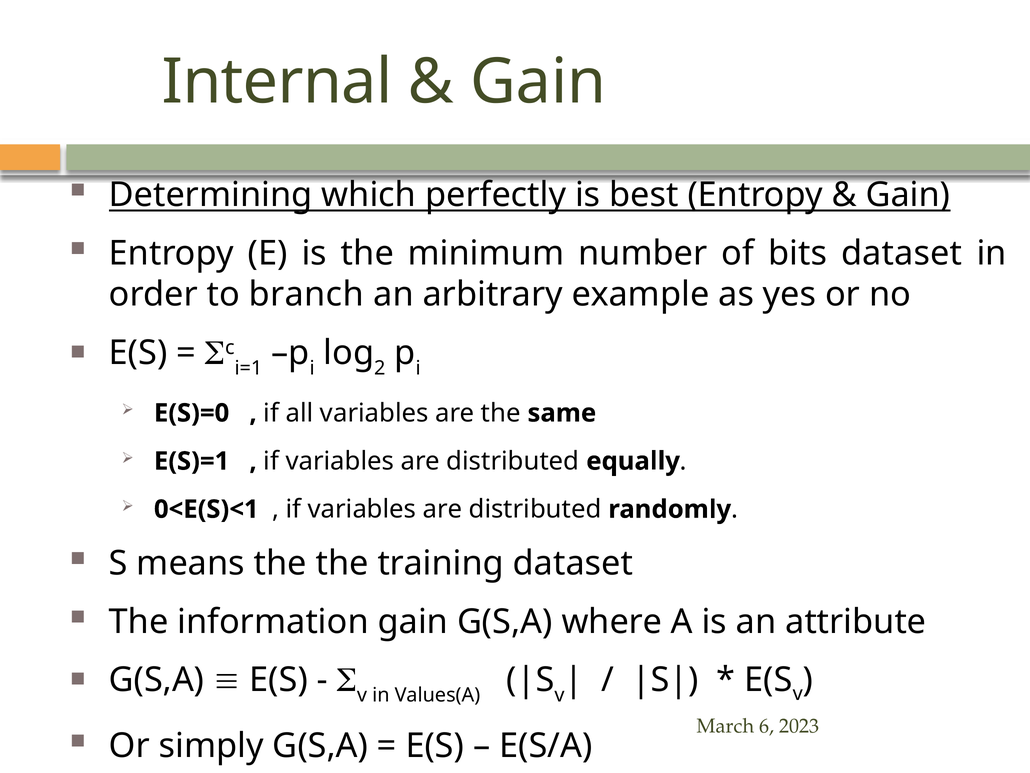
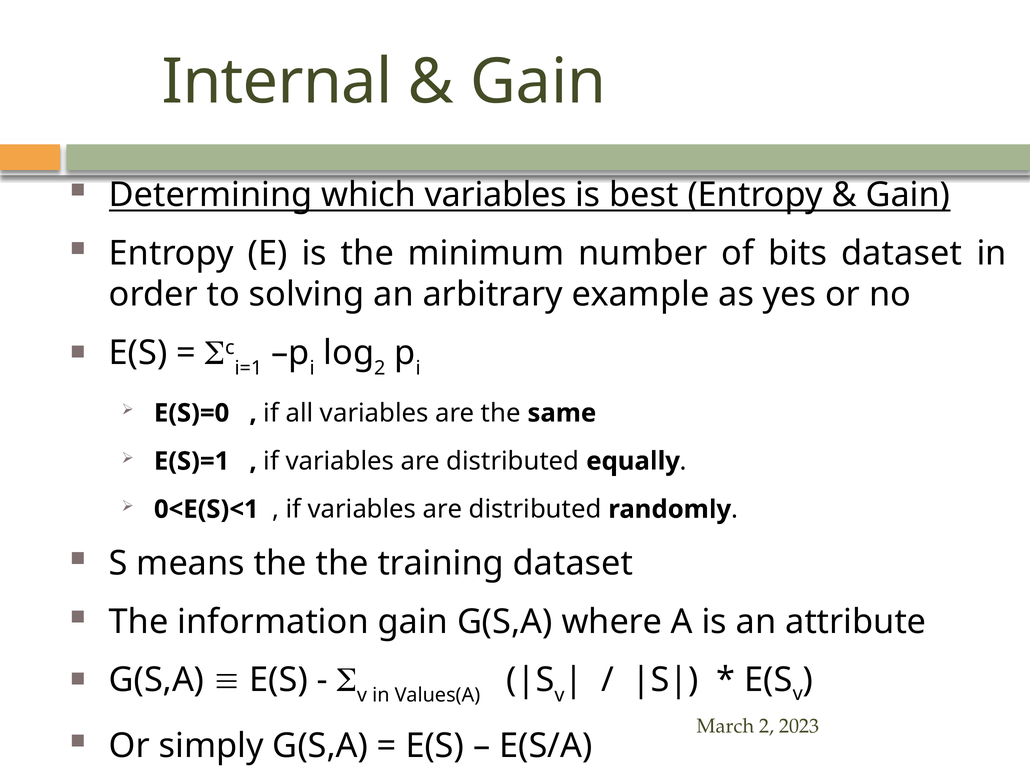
which perfectly: perfectly -> variables
branch: branch -> solving
March 6: 6 -> 2
